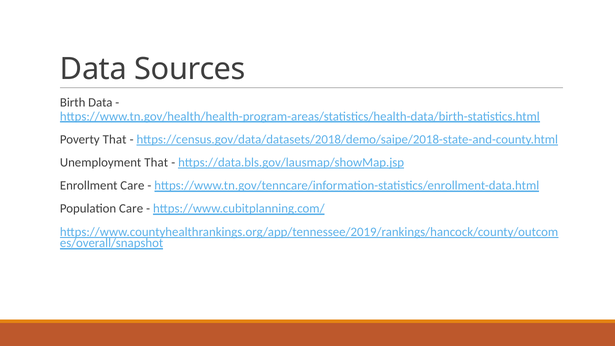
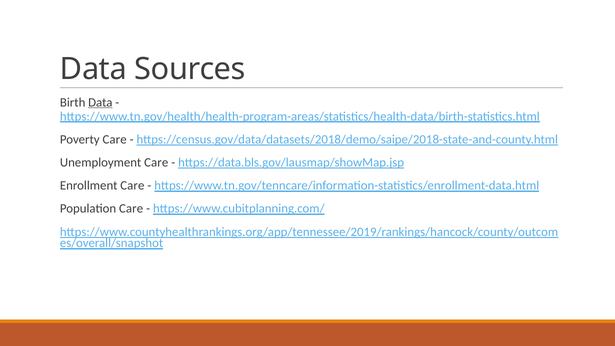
Data at (100, 102) underline: none -> present
Poverty That: That -> Care
Unemployment That: That -> Care
